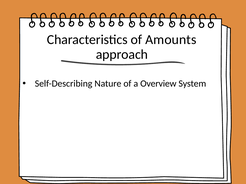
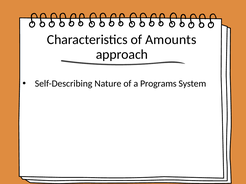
Overview: Overview -> Programs
